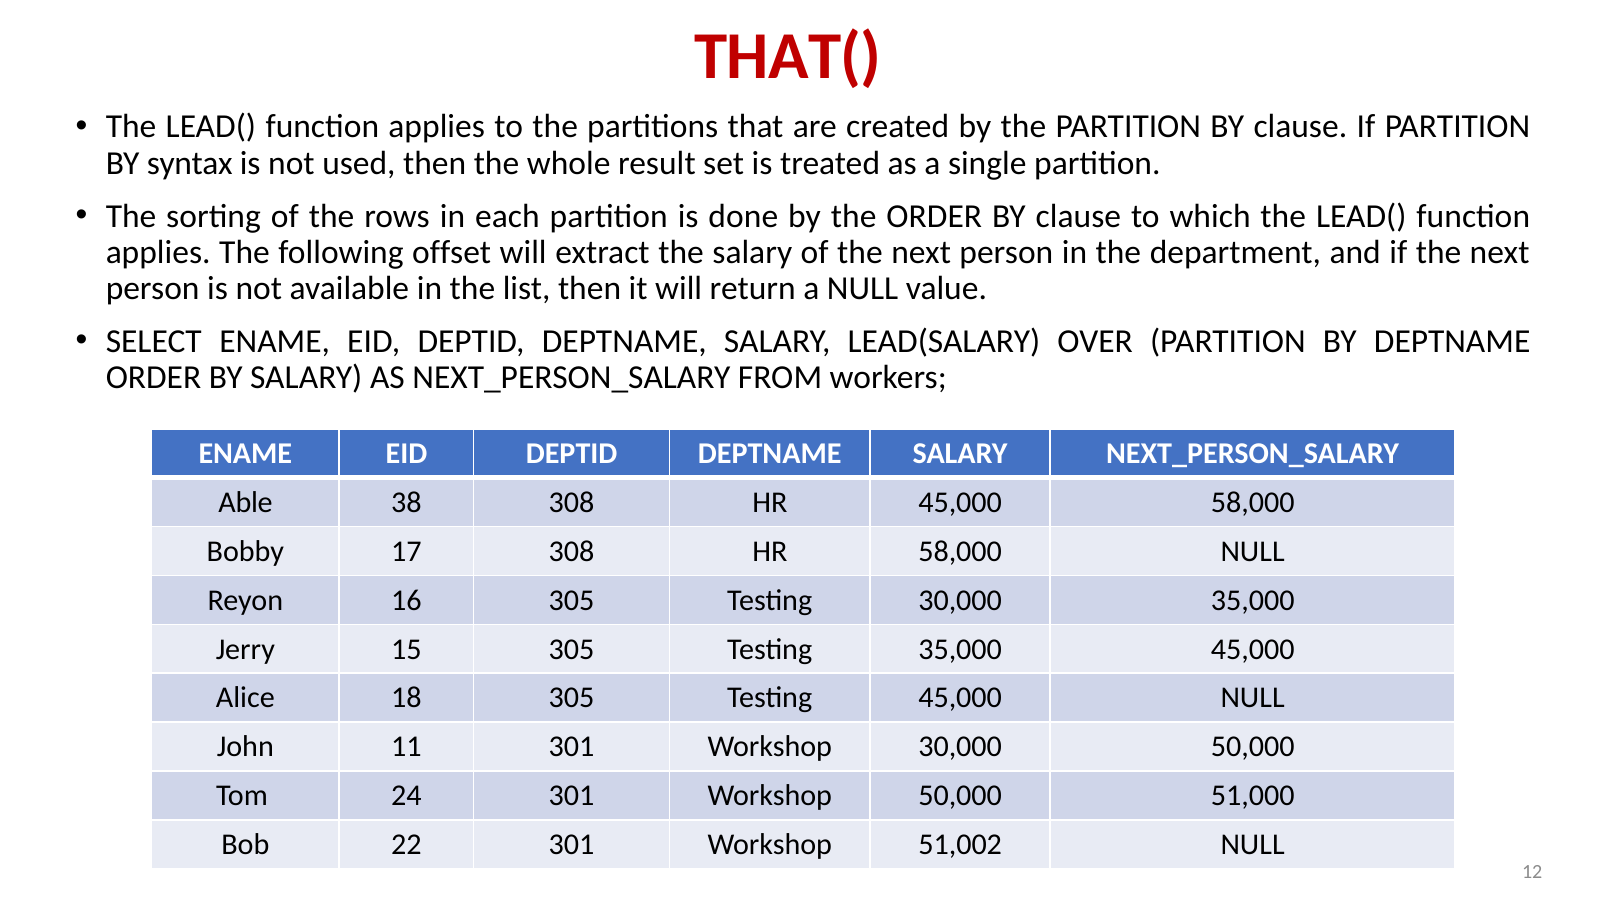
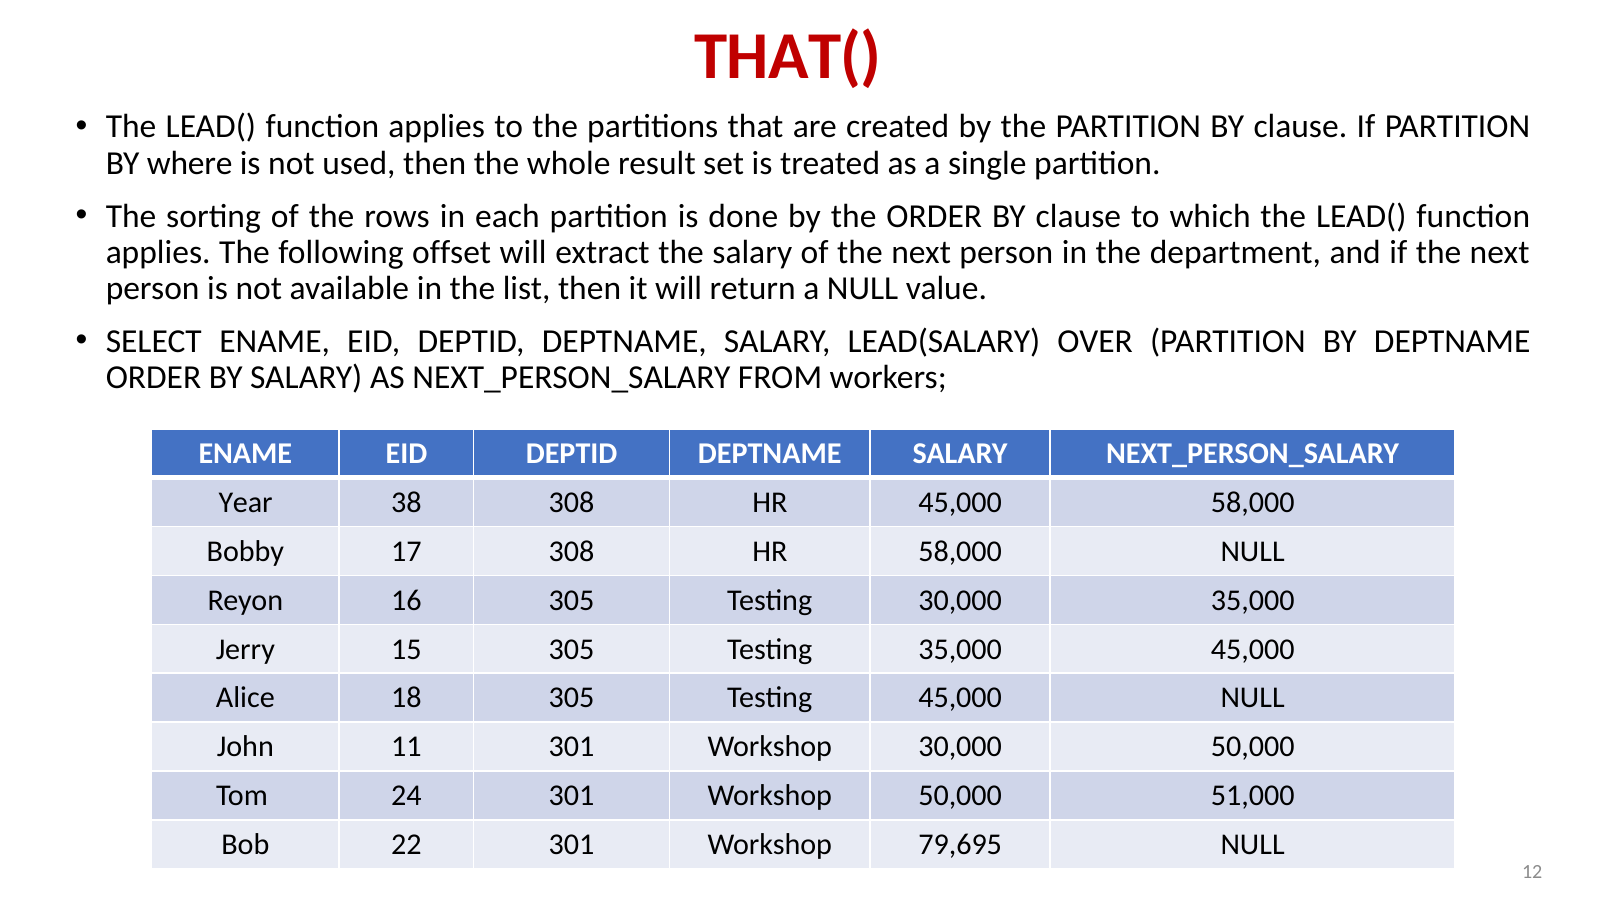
syntax: syntax -> where
Able: Able -> Year
51,002: 51,002 -> 79,695
